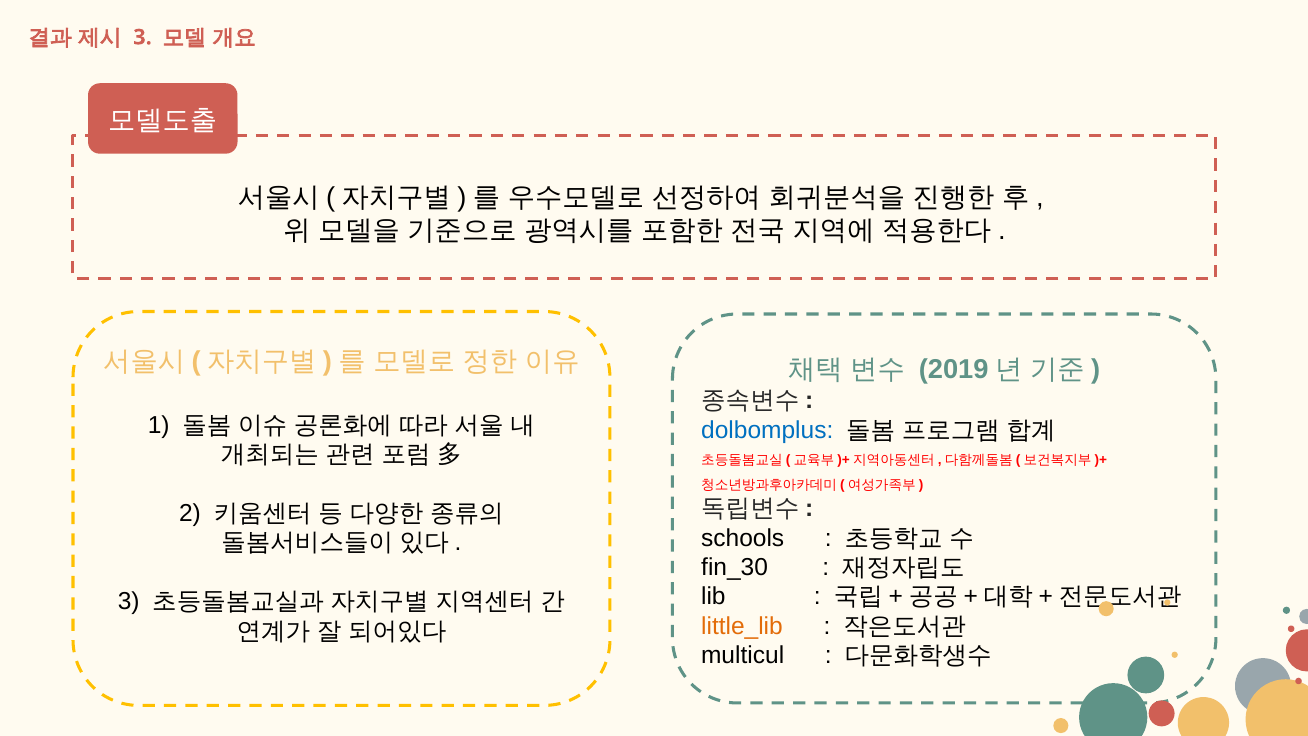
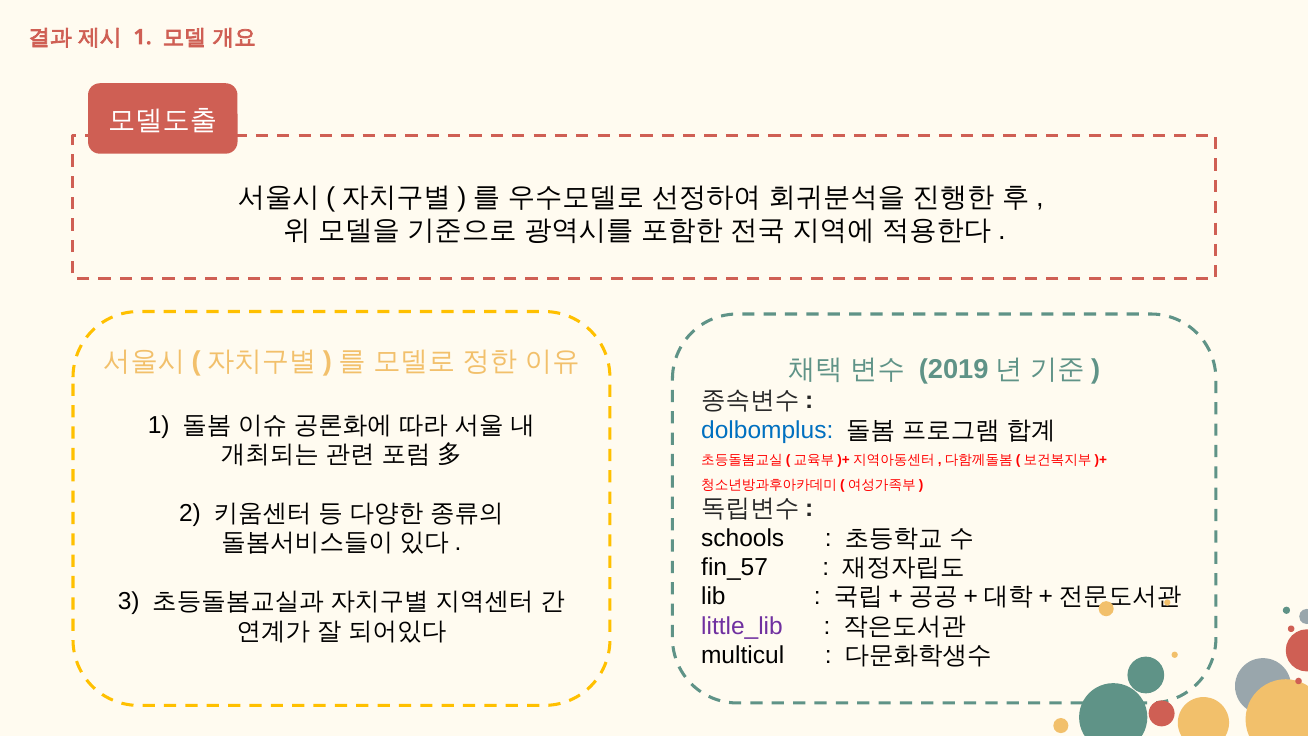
3 at (143, 37): 3 -> 1
fin_30: fin_30 -> fin_57
little_lib colour: orange -> purple
